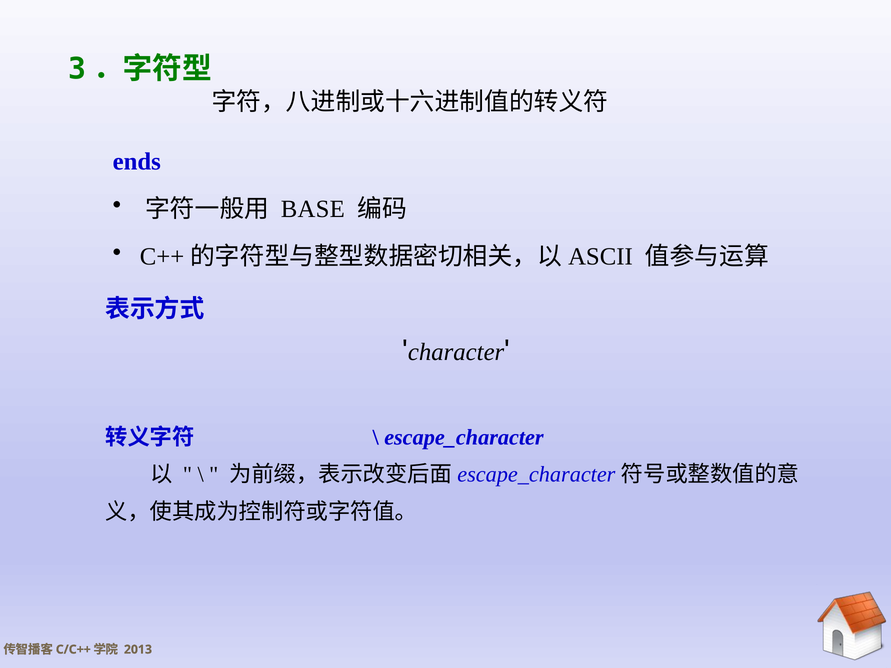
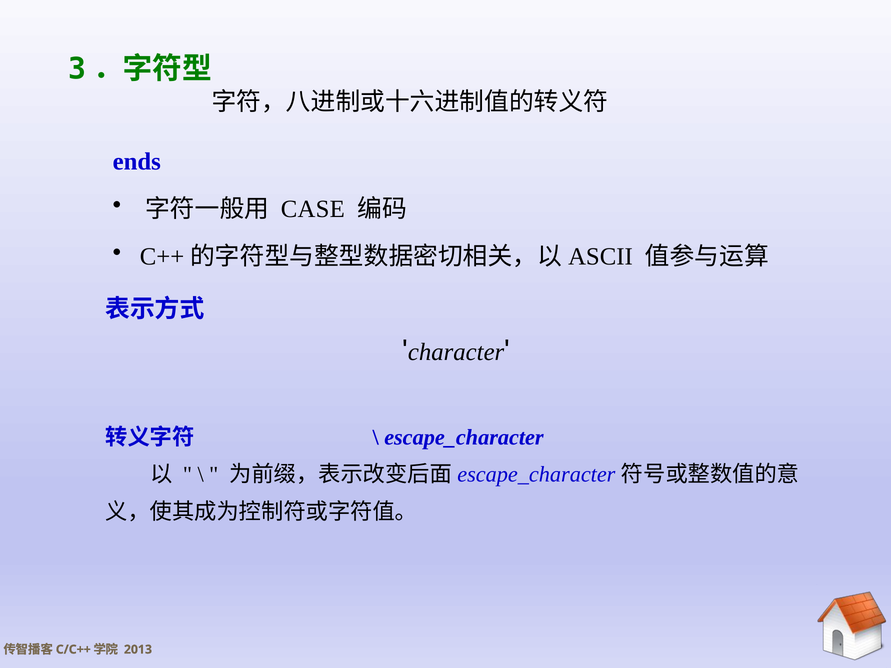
BASE: BASE -> CASE
